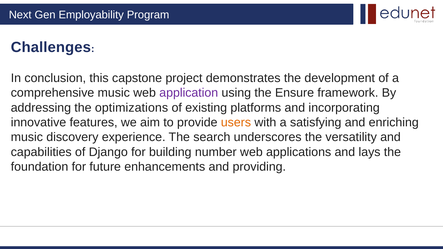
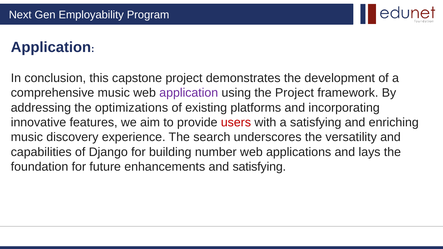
Challenges at (51, 47): Challenges -> Application
the Ensure: Ensure -> Project
users colour: orange -> red
and providing: providing -> satisfying
